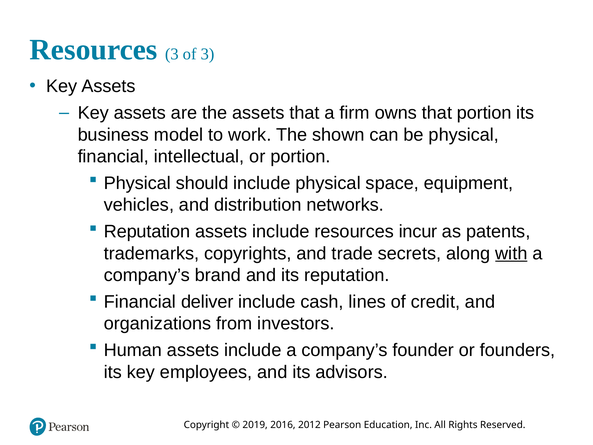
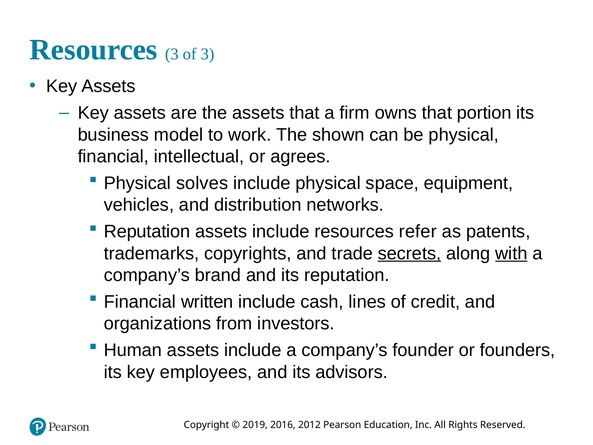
or portion: portion -> agrees
should: should -> solves
incur: incur -> refer
secrets underline: none -> present
deliver: deliver -> written
